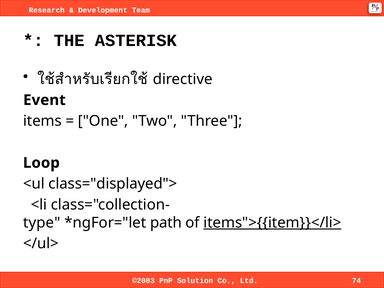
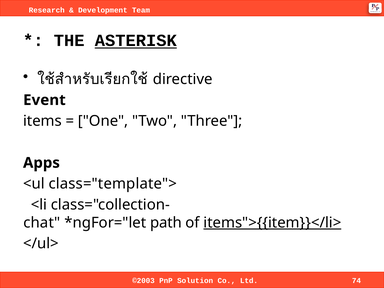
ASTERISK underline: none -> present
Loop: Loop -> Apps
class="displayed">: class="displayed"> -> class="template">
type: type -> chat
